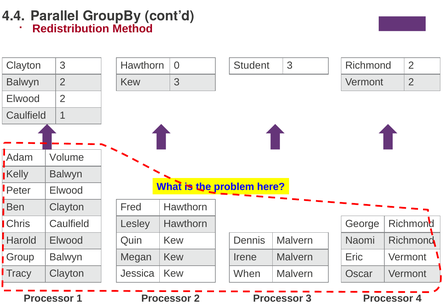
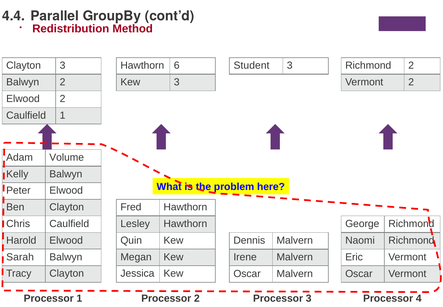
0: 0 -> 6
Group: Group -> Sarah
When at (247, 273): When -> Oscar
